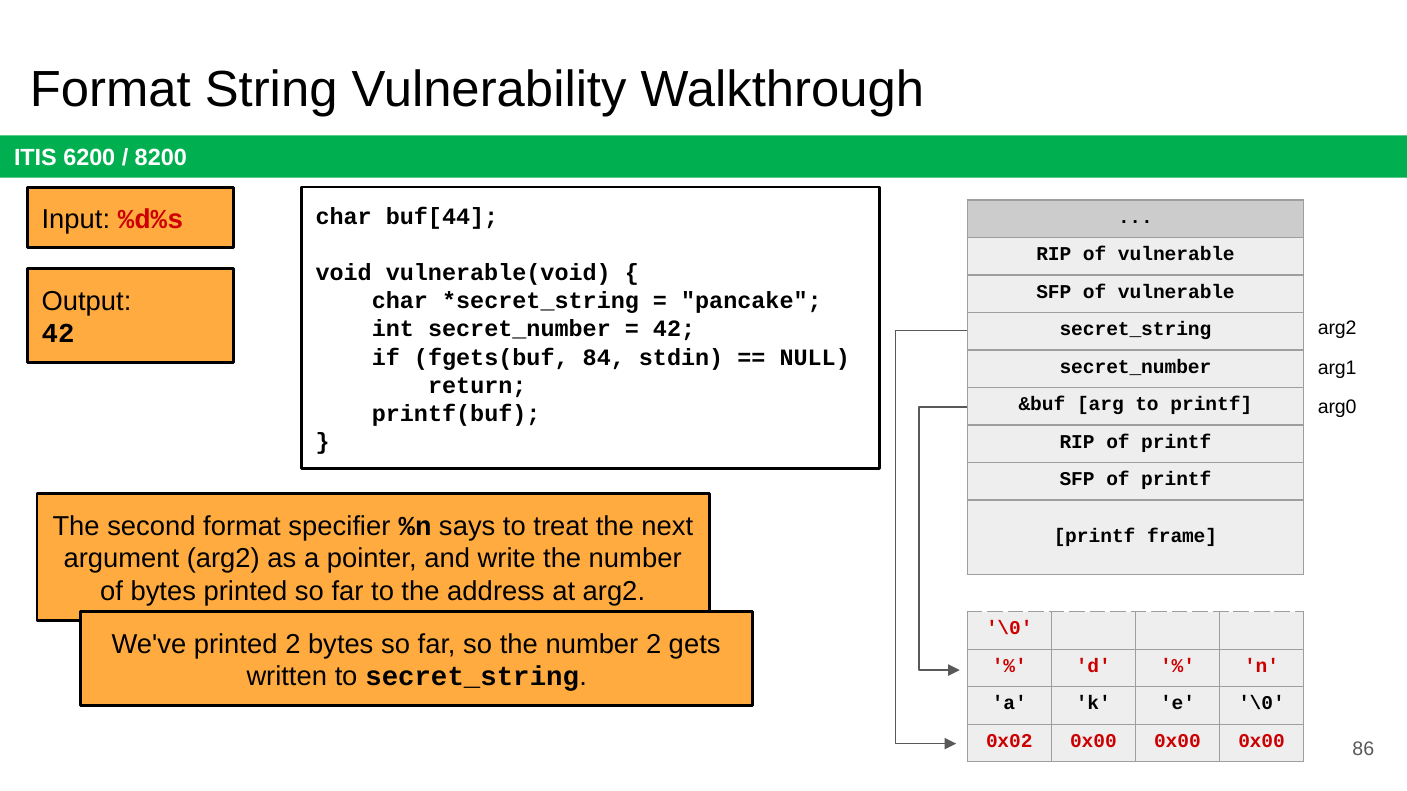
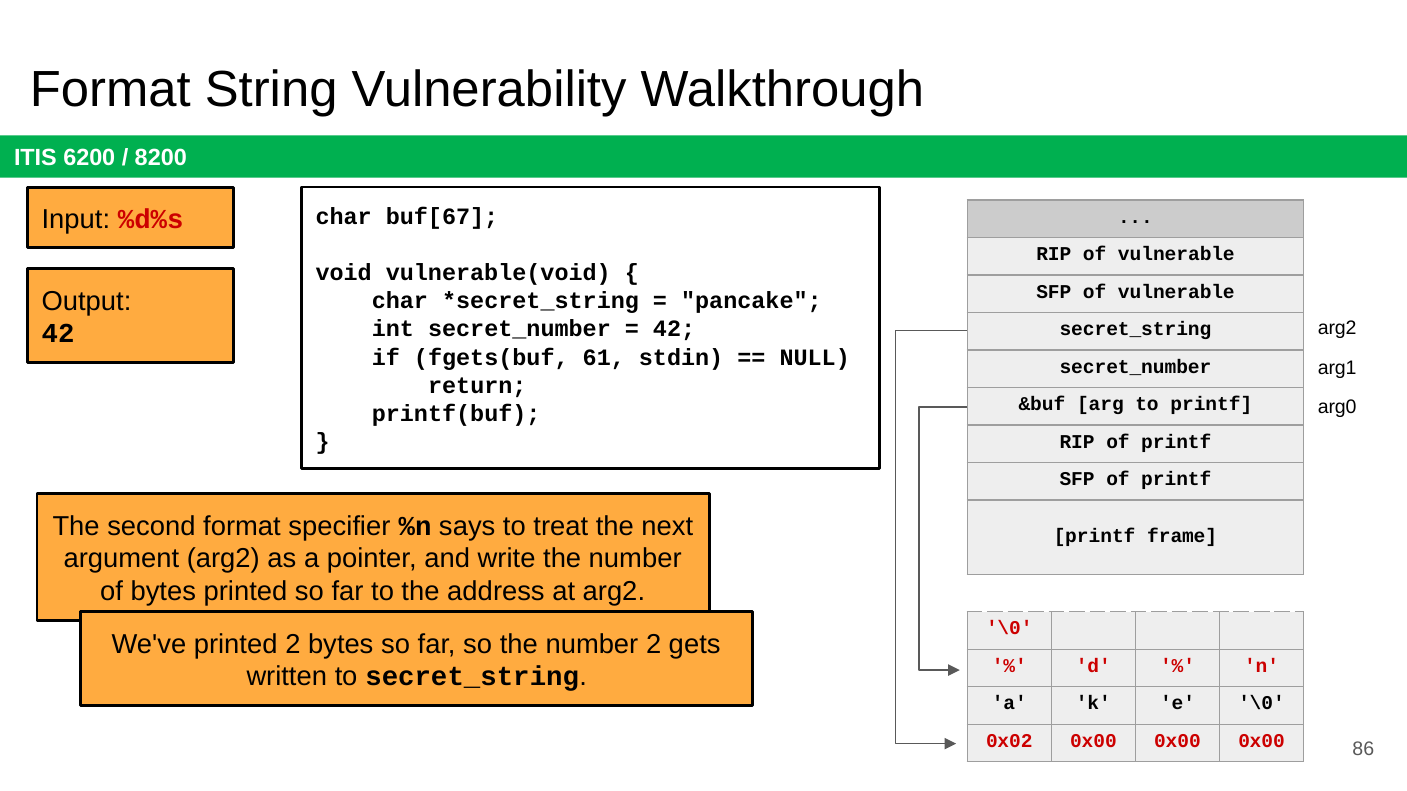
buf[44: buf[44 -> buf[67
84: 84 -> 61
